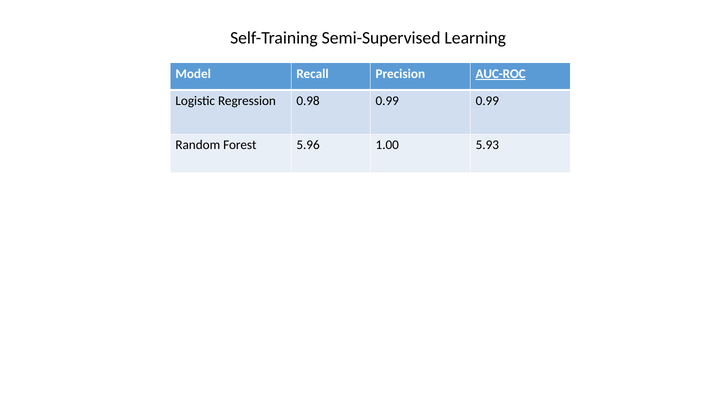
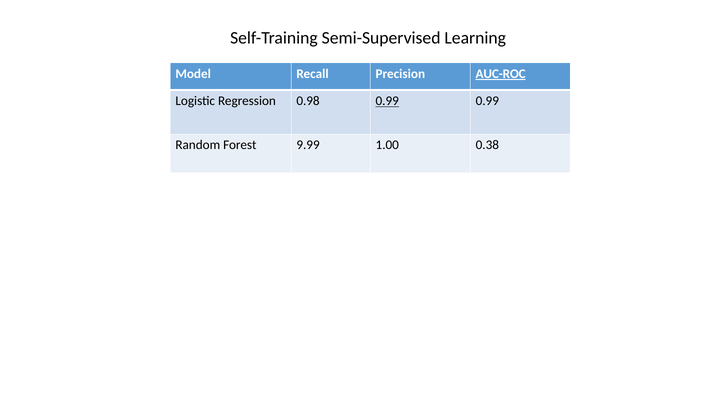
0.99 at (387, 101) underline: none -> present
5.96: 5.96 -> 9.99
5.93: 5.93 -> 0.38
